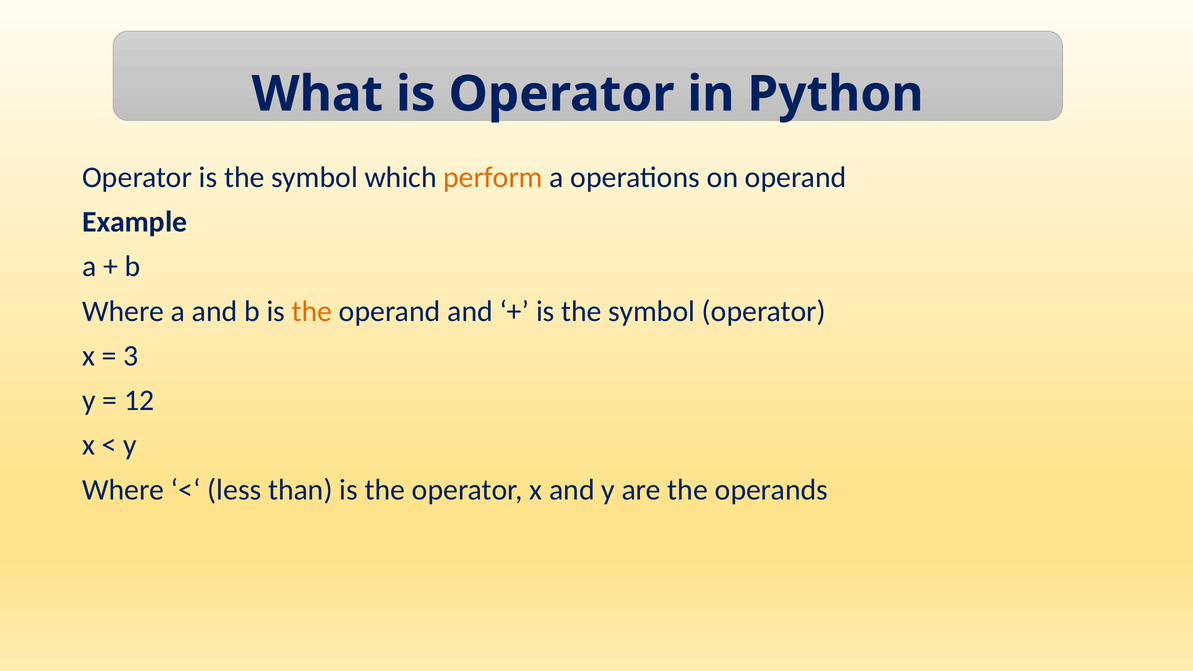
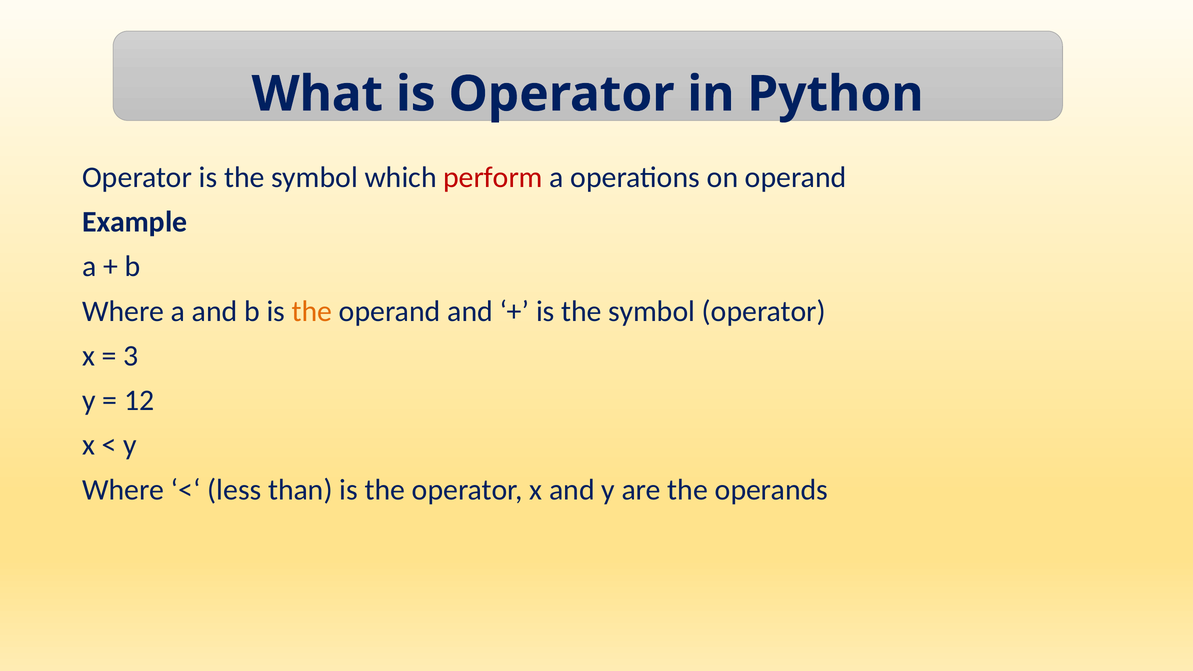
perform colour: orange -> red
